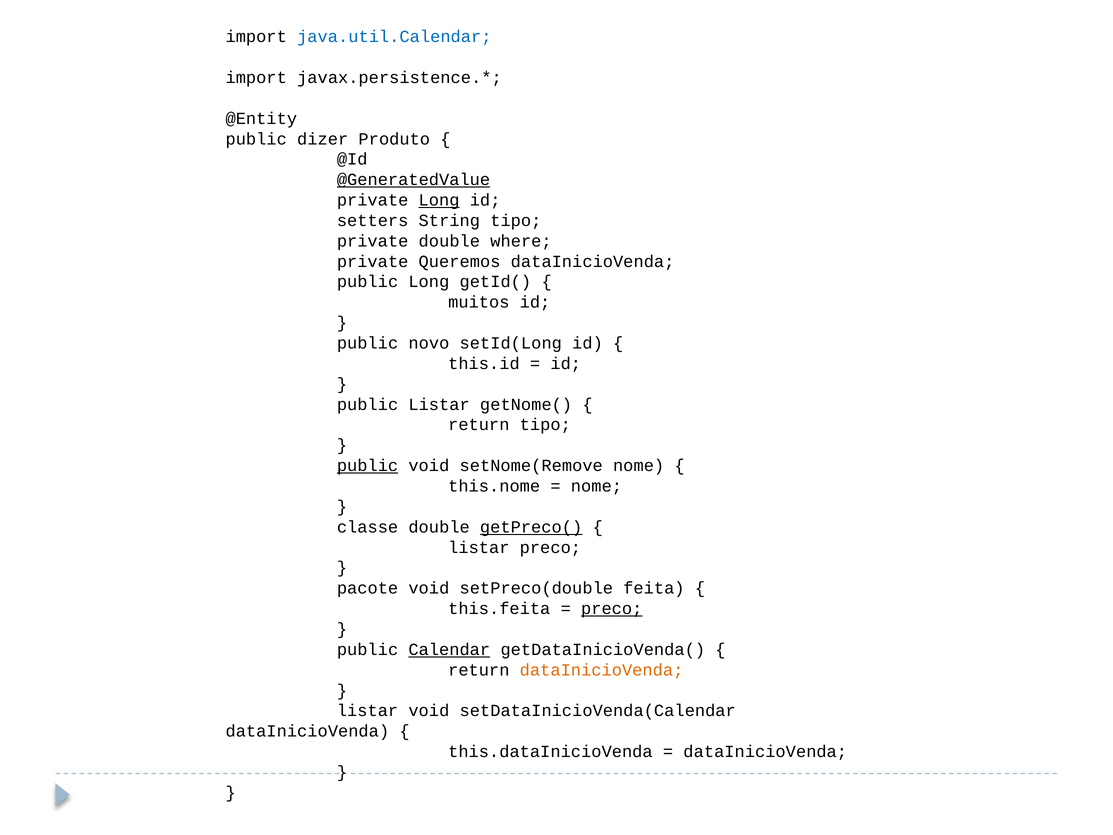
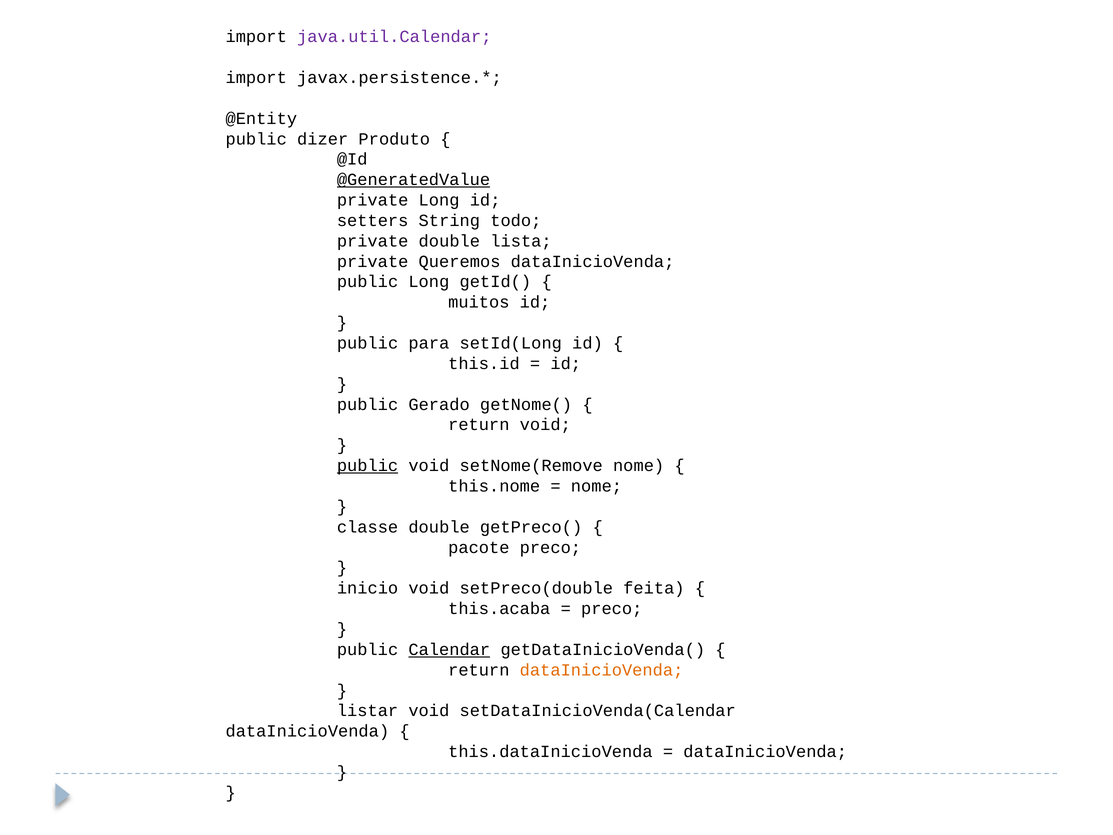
java.util.Calendar colour: blue -> purple
Long at (439, 200) underline: present -> none
String tipo: tipo -> todo
where: where -> lista
novo: novo -> para
public Listar: Listar -> Gerado
return tipo: tipo -> void
getPreco( underline: present -> none
listar at (479, 547): listar -> pacote
pacote: pacote -> inicio
this.feita: this.feita -> this.acaba
preco at (612, 609) underline: present -> none
